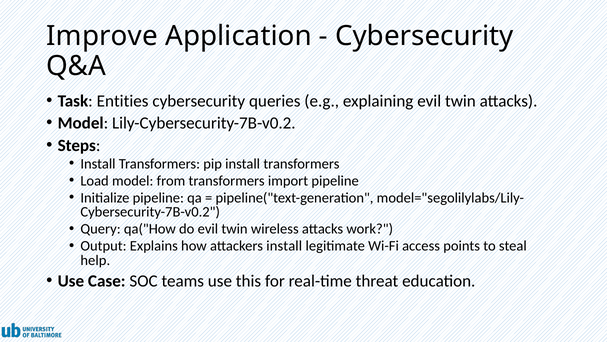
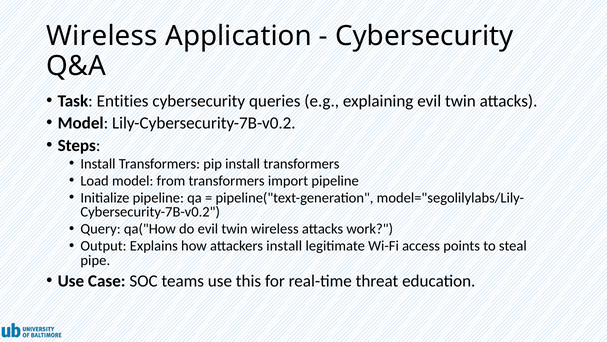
Improve at (102, 36): Improve -> Wireless
help: help -> pipe
